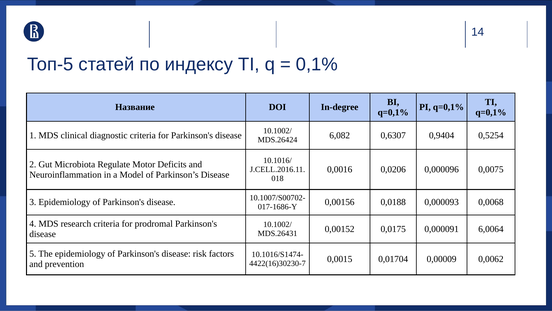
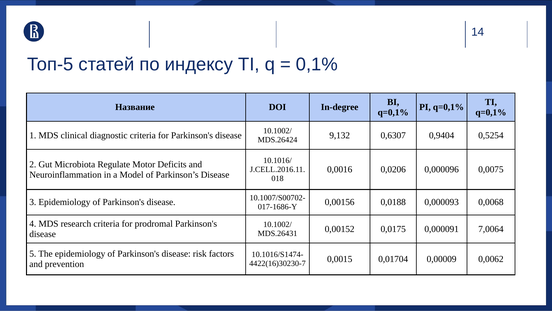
6,082: 6,082 -> 9,132
6,0064: 6,0064 -> 7,0064
